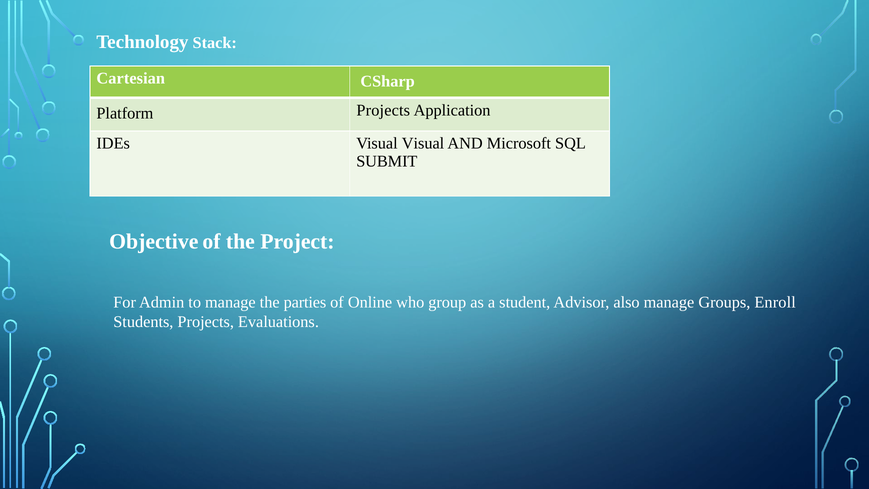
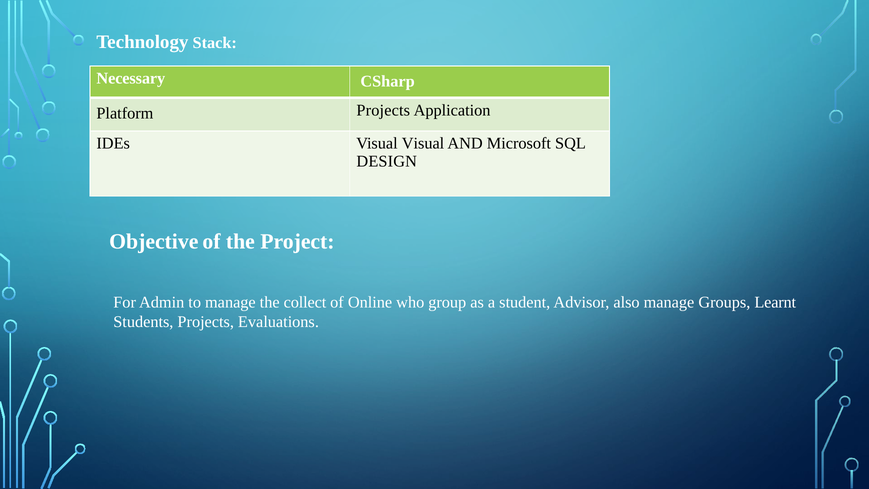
Cartesian: Cartesian -> Necessary
SUBMIT: SUBMIT -> DESIGN
parties: parties -> collect
Enroll: Enroll -> Learnt
